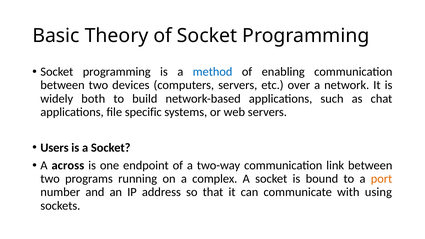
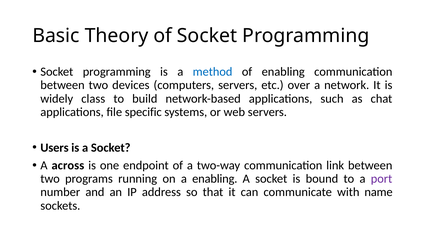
both: both -> class
a complex: complex -> enabling
port colour: orange -> purple
using: using -> name
